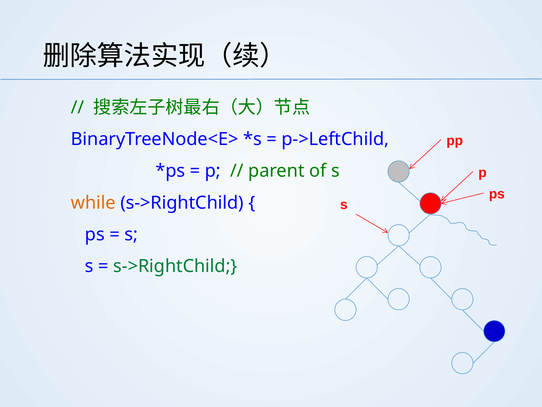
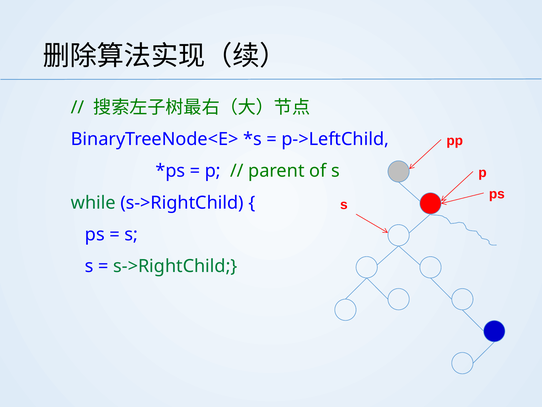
while colour: orange -> green
